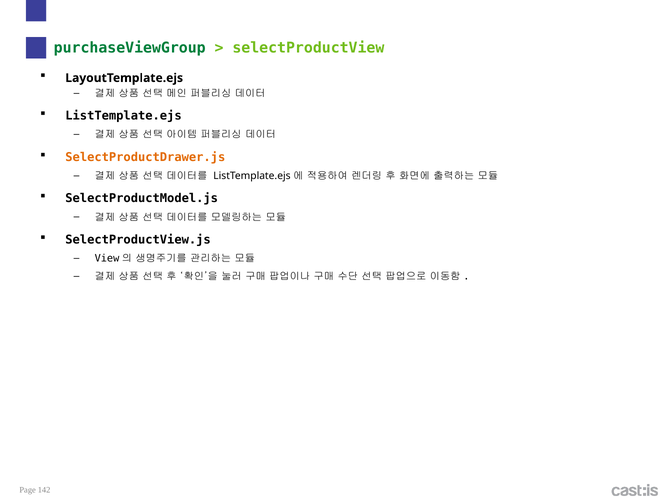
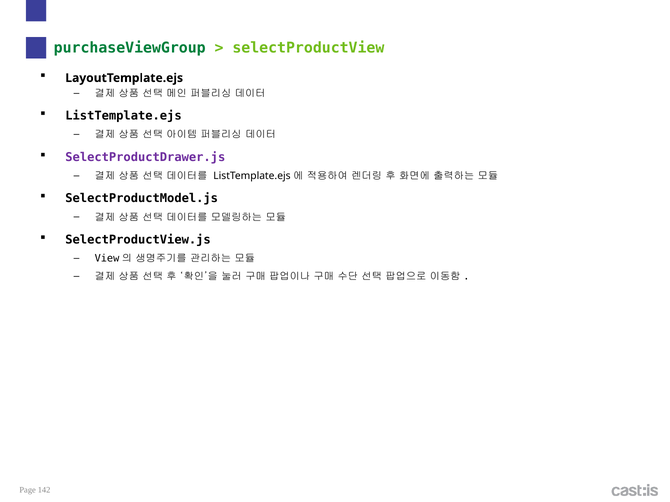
SelectProductDrawer.js colour: orange -> purple
